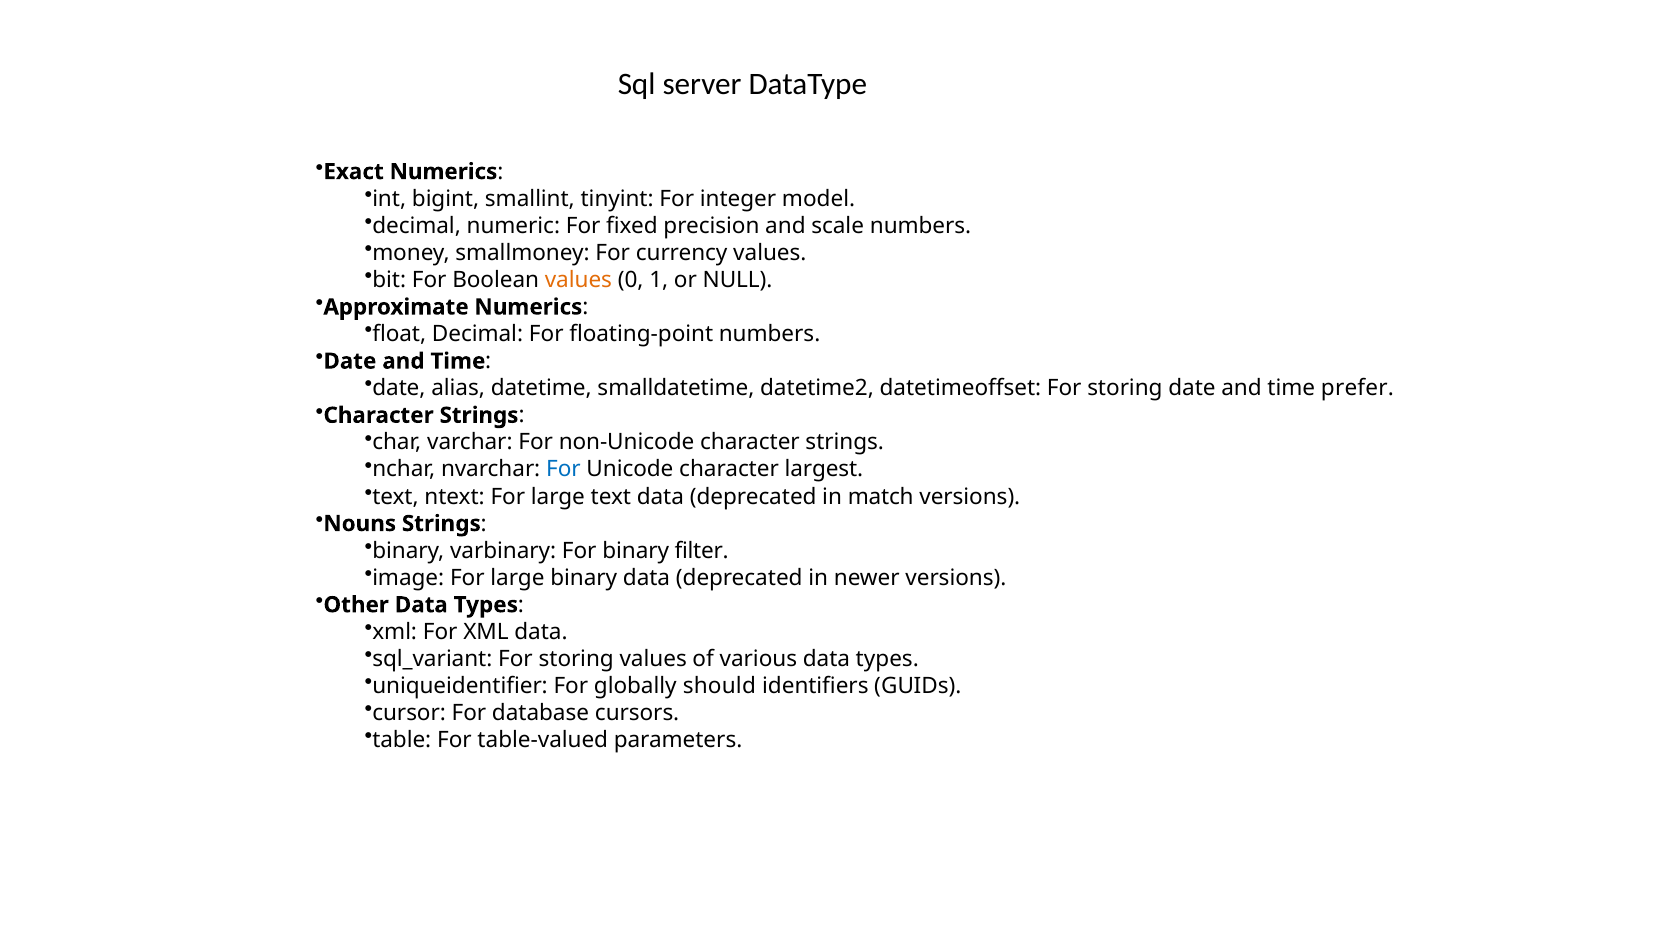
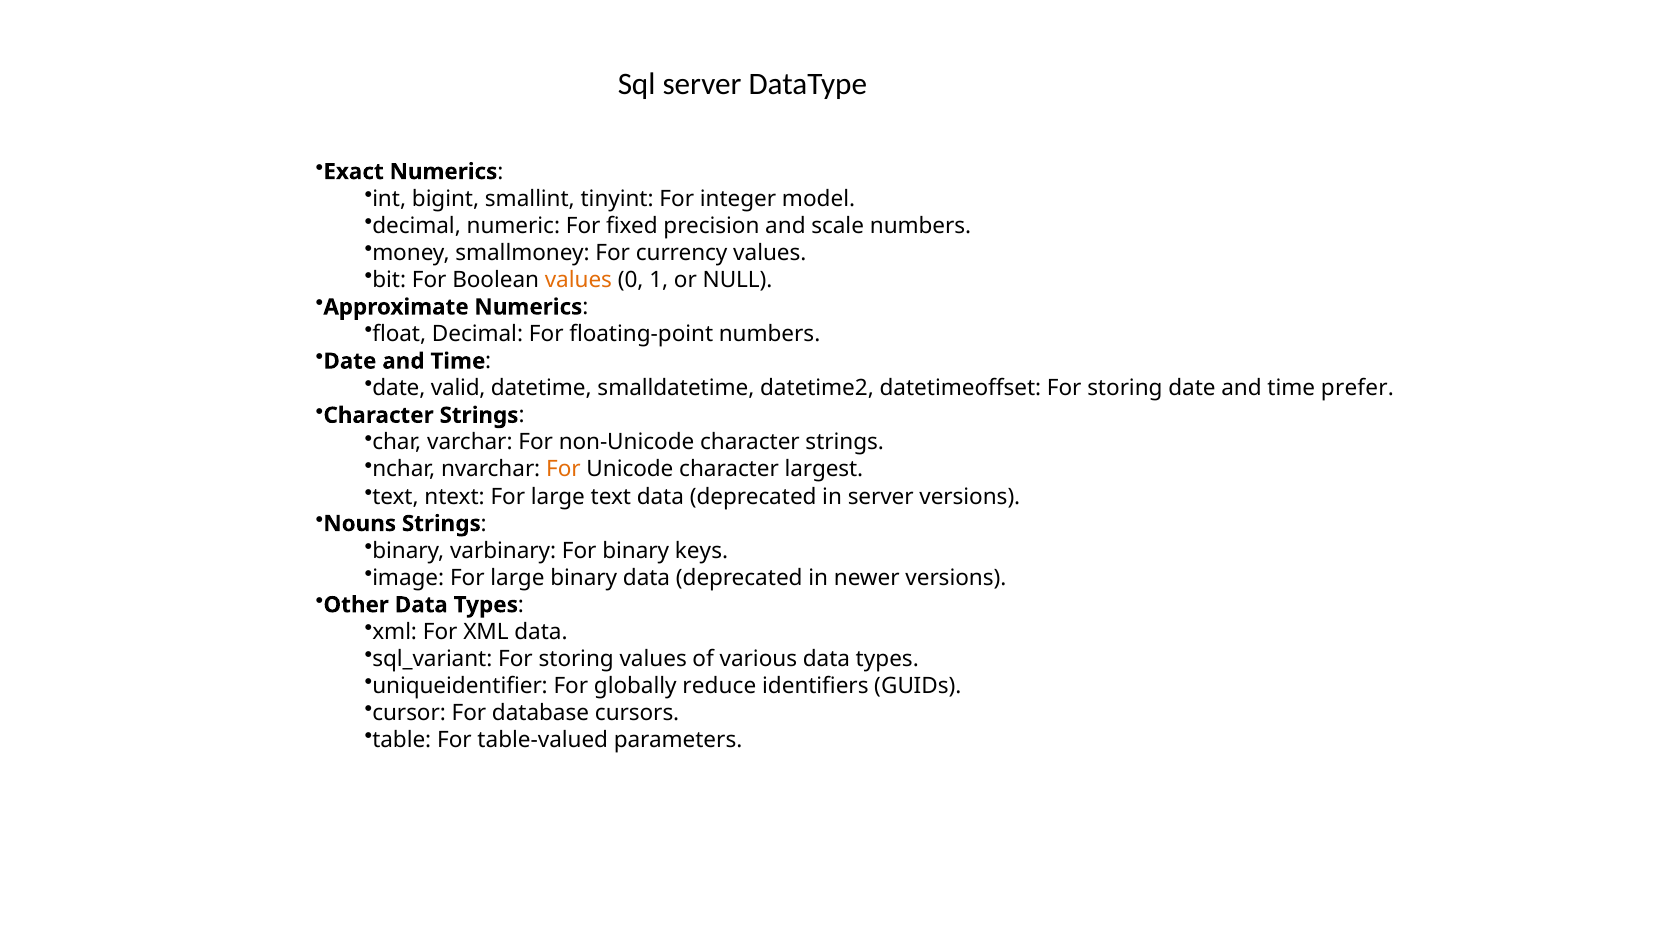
alias: alias -> valid
For at (563, 469) colour: blue -> orange
in match: match -> server
filter: filter -> keys
should: should -> reduce
